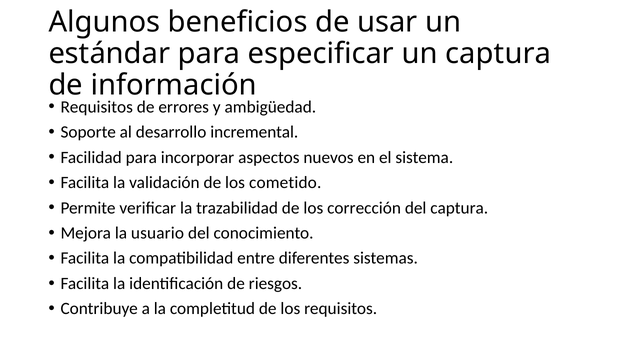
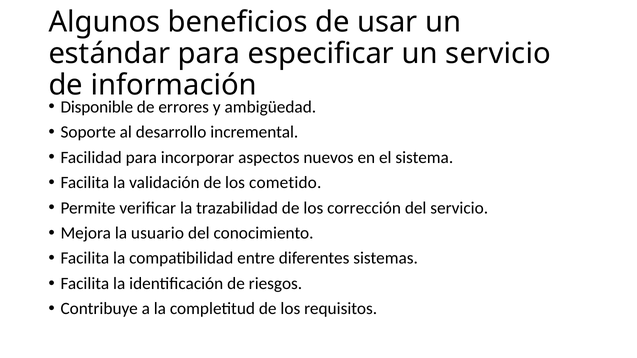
un captura: captura -> servicio
Requisitos at (97, 107): Requisitos -> Disponible
del captura: captura -> servicio
